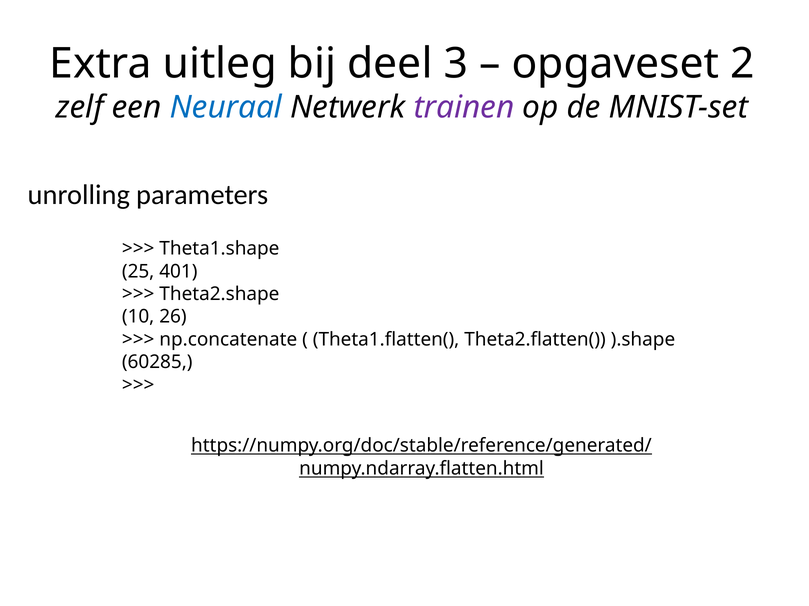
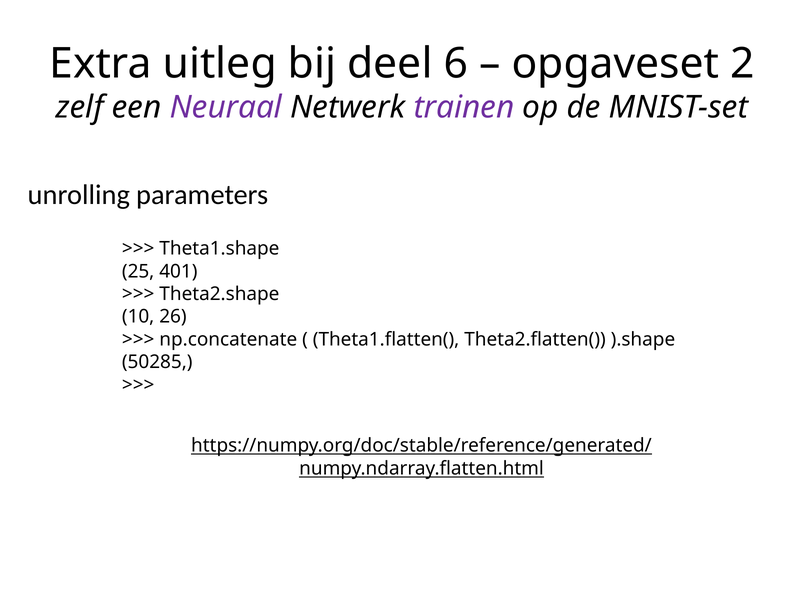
3: 3 -> 6
Neuraal colour: blue -> purple
60285: 60285 -> 50285
